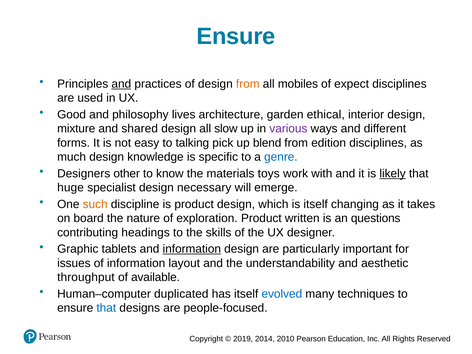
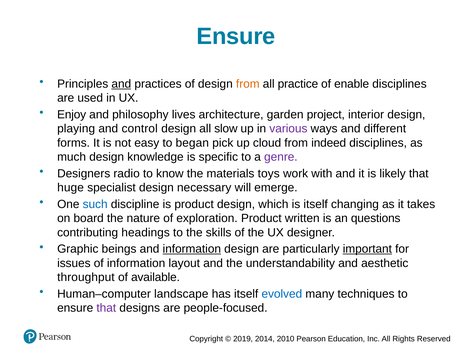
mobiles: mobiles -> practice
expect: expect -> enable
Good: Good -> Enjoy
ethical: ethical -> project
mixture: mixture -> playing
shared: shared -> control
talking: talking -> began
blend: blend -> cloud
edition: edition -> indeed
genre colour: blue -> purple
other: other -> radio
likely underline: present -> none
such colour: orange -> blue
tablets: tablets -> beings
important underline: none -> present
duplicated: duplicated -> landscape
that at (106, 308) colour: blue -> purple
